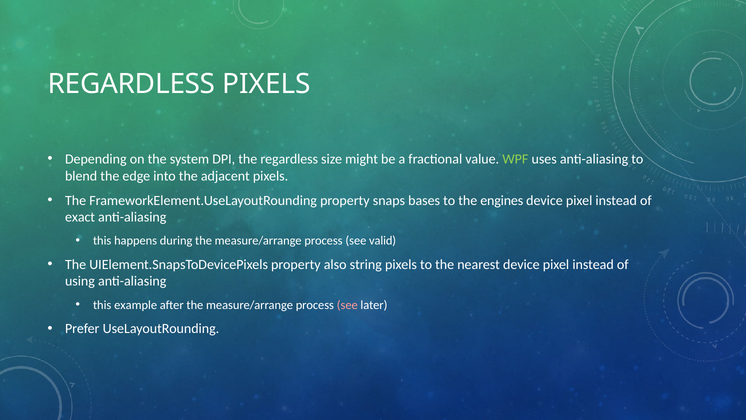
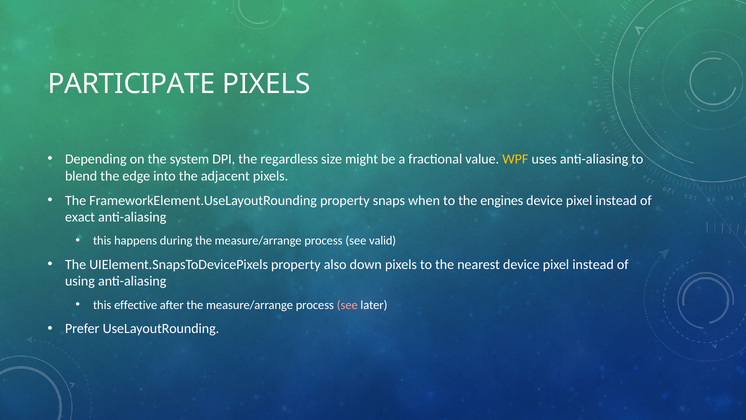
REGARDLESS at (131, 84): REGARDLESS -> PARTICIPATE
WPF colour: light green -> yellow
bases: bases -> when
string: string -> down
example: example -> effective
